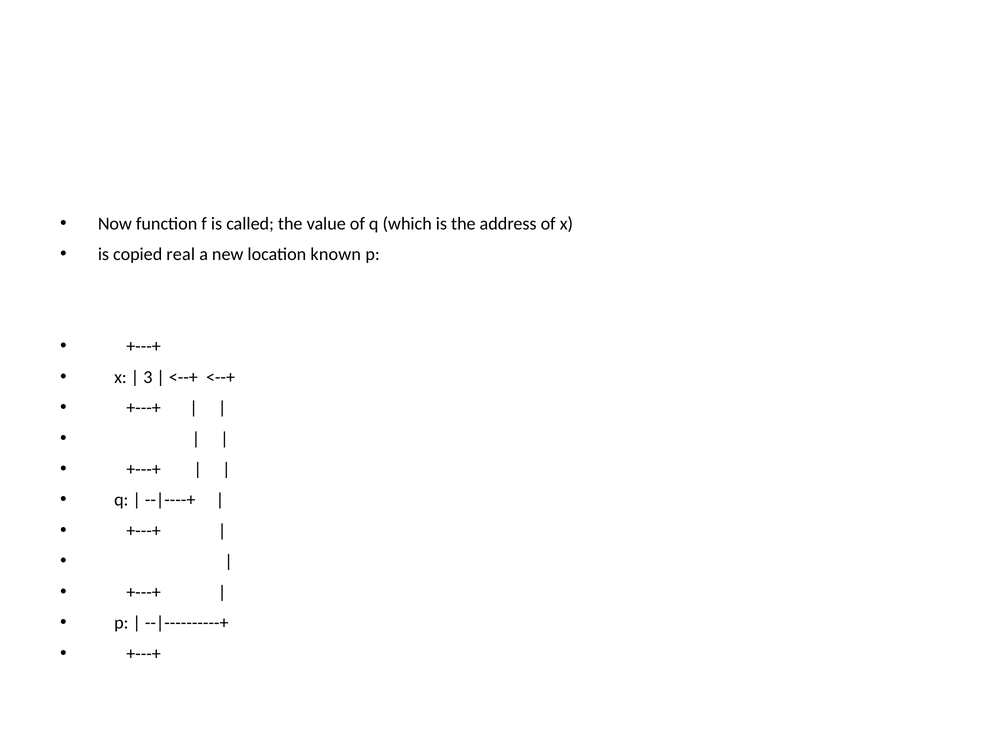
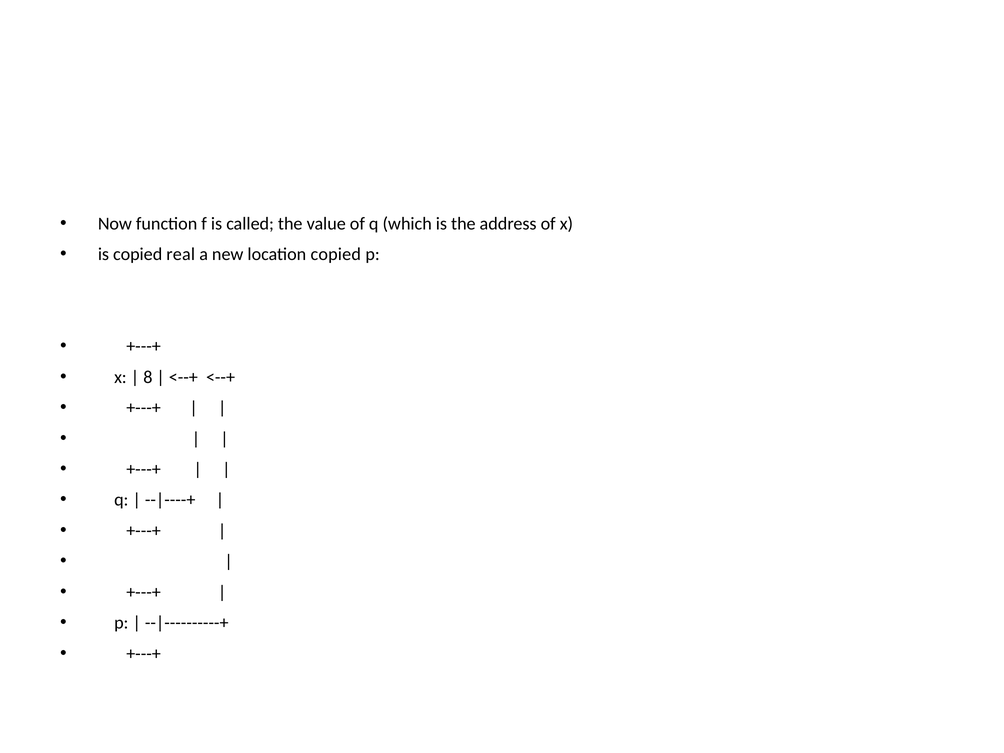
location known: known -> copied
3: 3 -> 8
